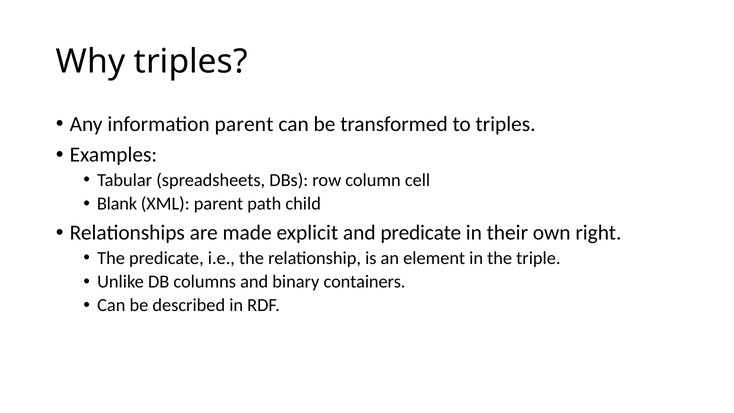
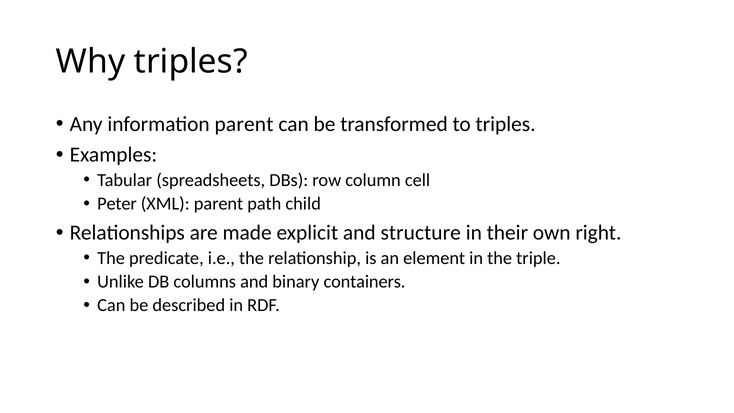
Blank: Blank -> Peter
and predicate: predicate -> structure
